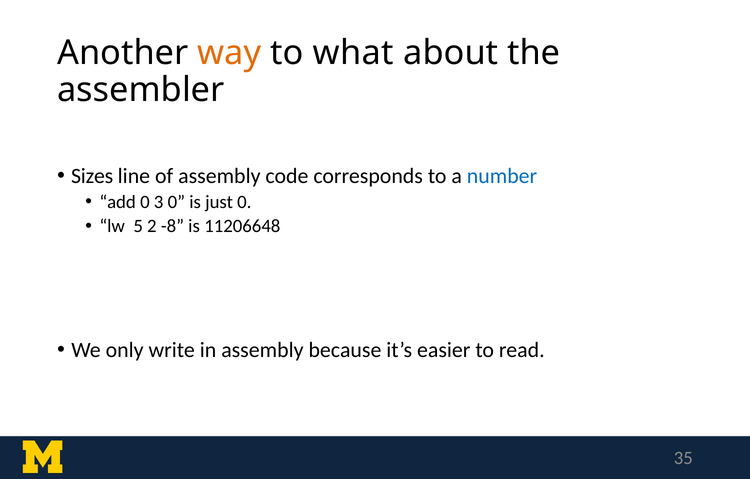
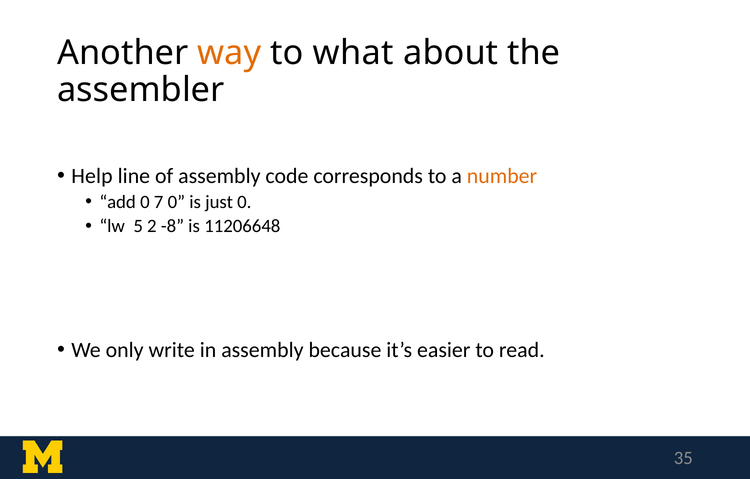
Sizes: Sizes -> Help
number colour: blue -> orange
3: 3 -> 7
